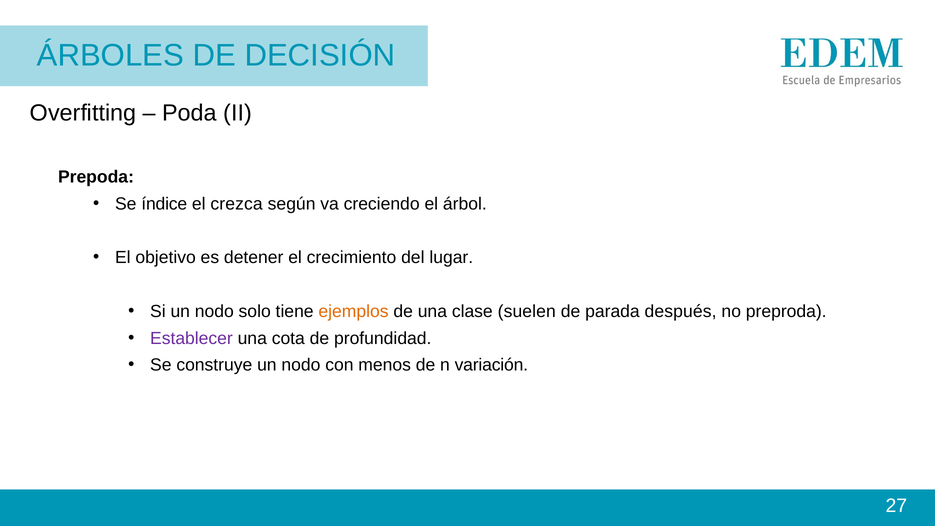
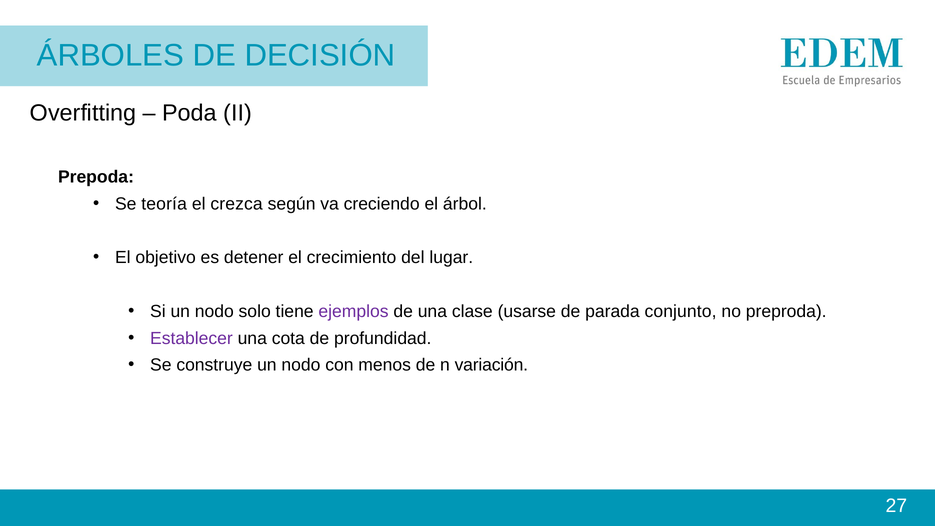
índice: índice -> teoría
ejemplos colour: orange -> purple
suelen: suelen -> usarse
después: después -> conjunto
